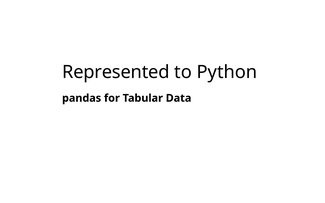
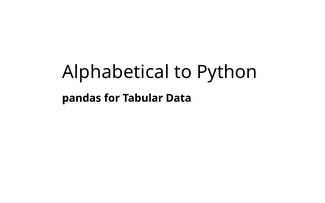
Represented: Represented -> Alphabetical
